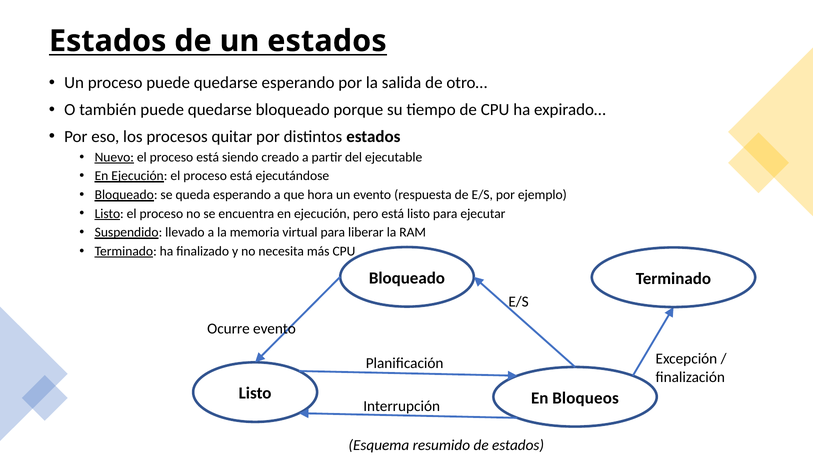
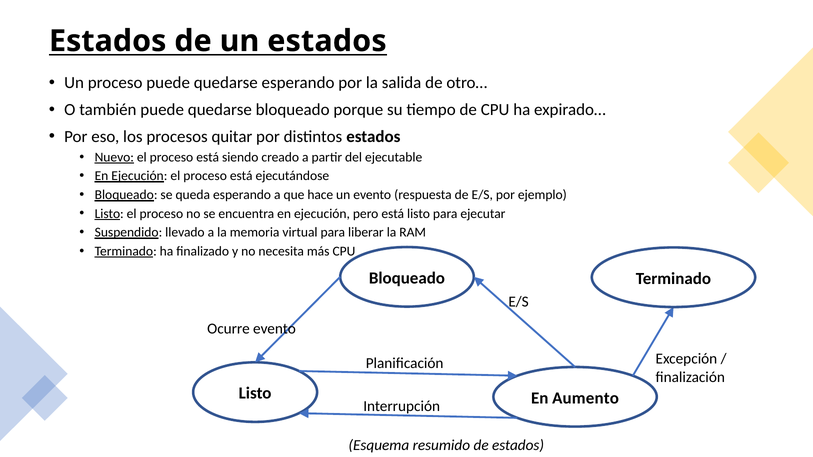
hora: hora -> hace
Bloqueos: Bloqueos -> Aumento
